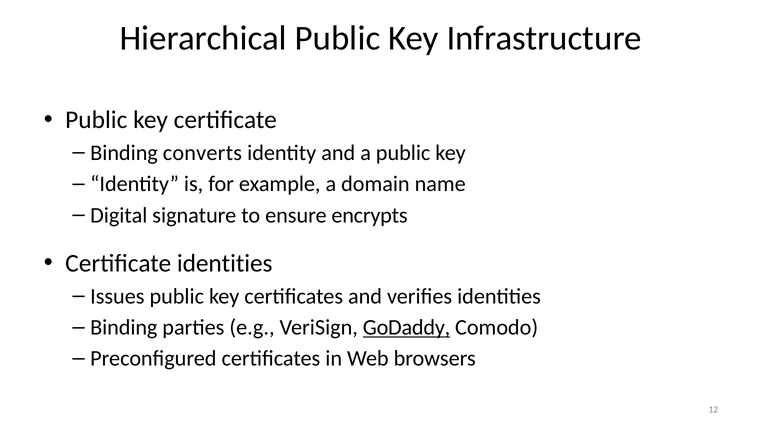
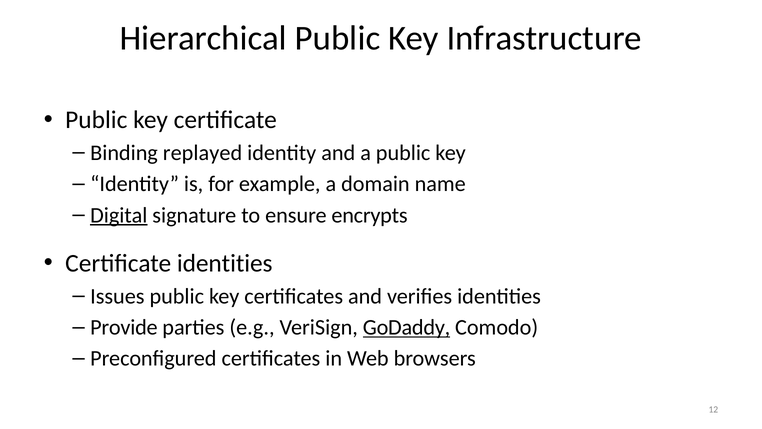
converts: converts -> replayed
Digital underline: none -> present
Binding at (124, 327): Binding -> Provide
